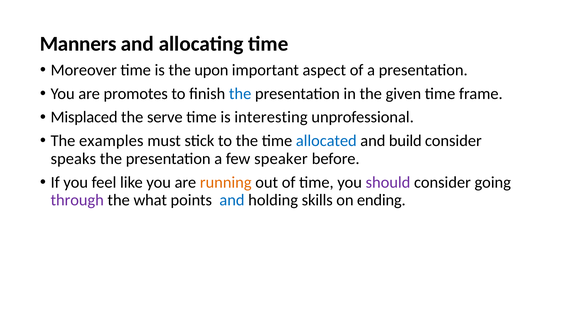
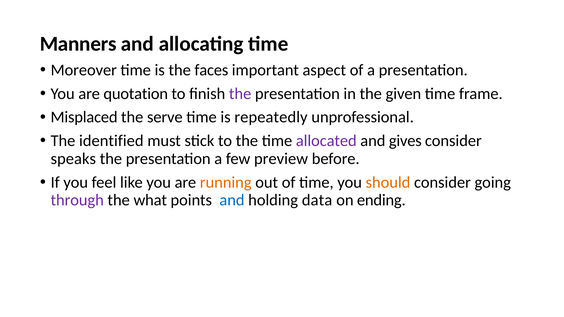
upon: upon -> faces
promotes: promotes -> quotation
the at (240, 94) colour: blue -> purple
interesting: interesting -> repeatedly
examples: examples -> identified
allocated colour: blue -> purple
build: build -> gives
speaker: speaker -> preview
should colour: purple -> orange
skills: skills -> data
